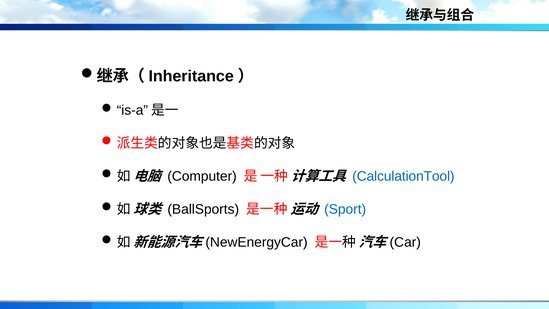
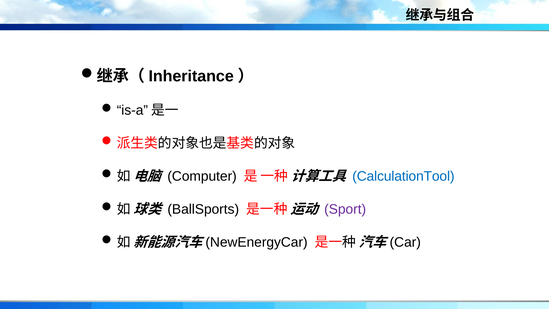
Sport colour: blue -> purple
